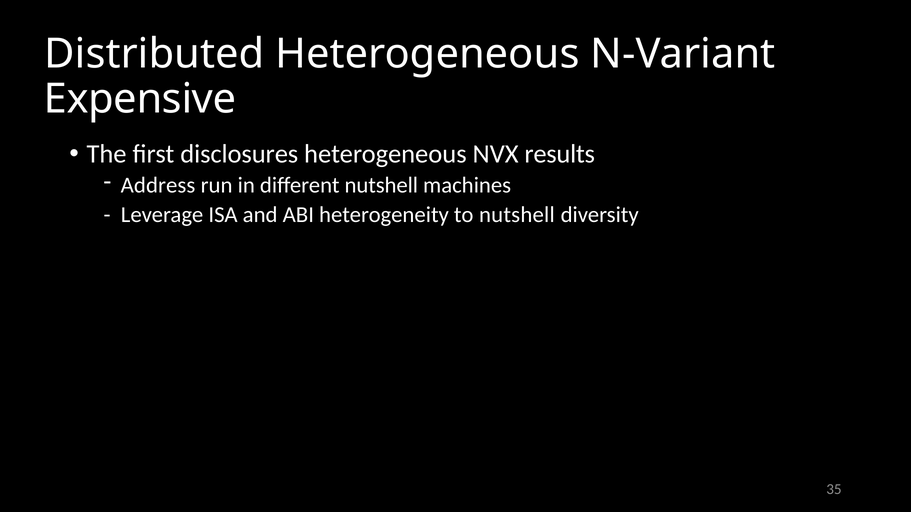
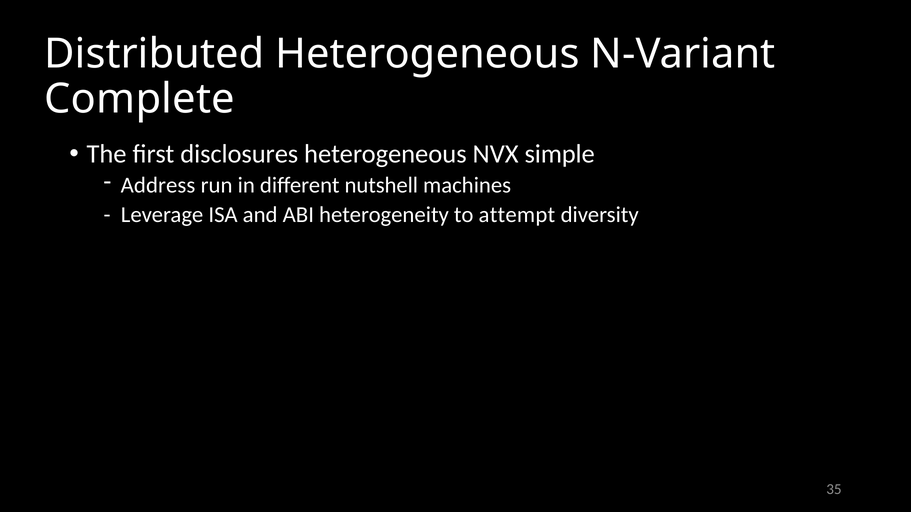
Expensive: Expensive -> Complete
results: results -> simple
to nutshell: nutshell -> attempt
